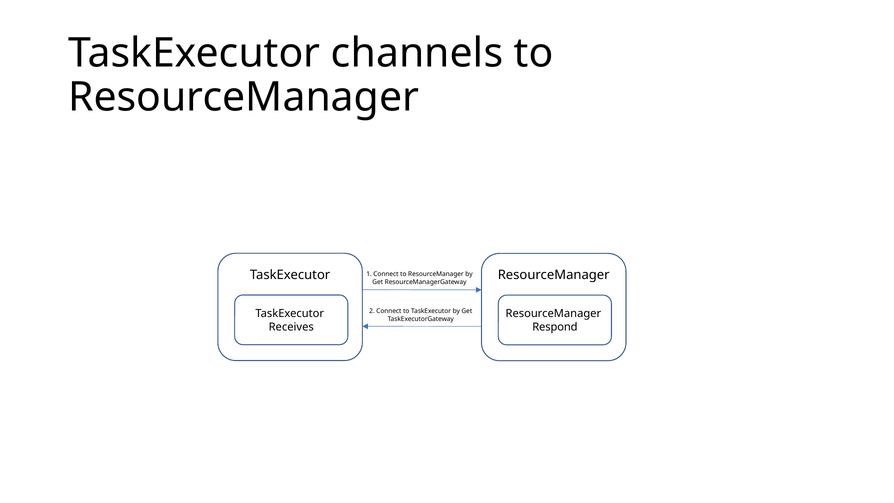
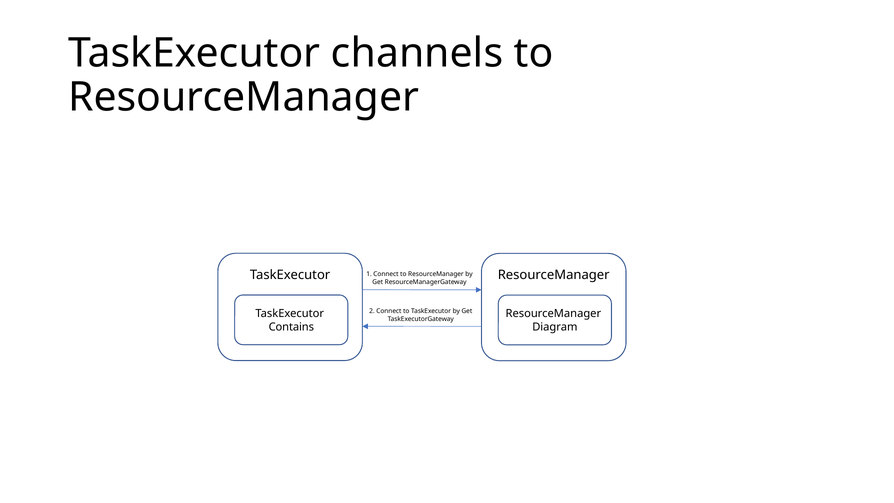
Receives: Receives -> Contains
Respond: Respond -> Diagram
